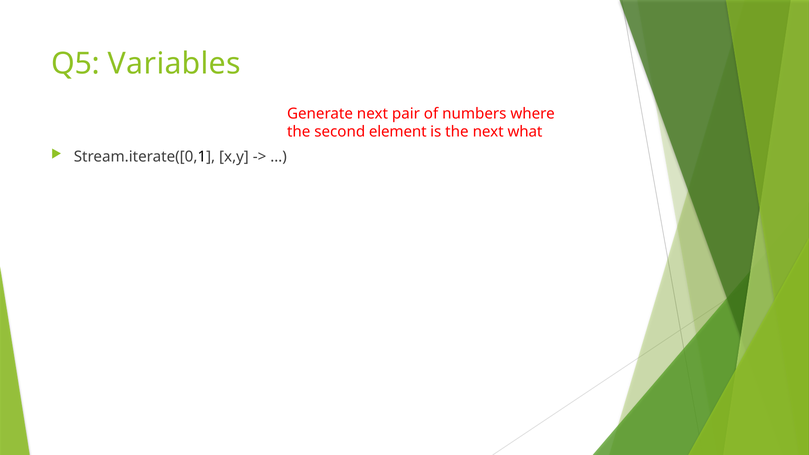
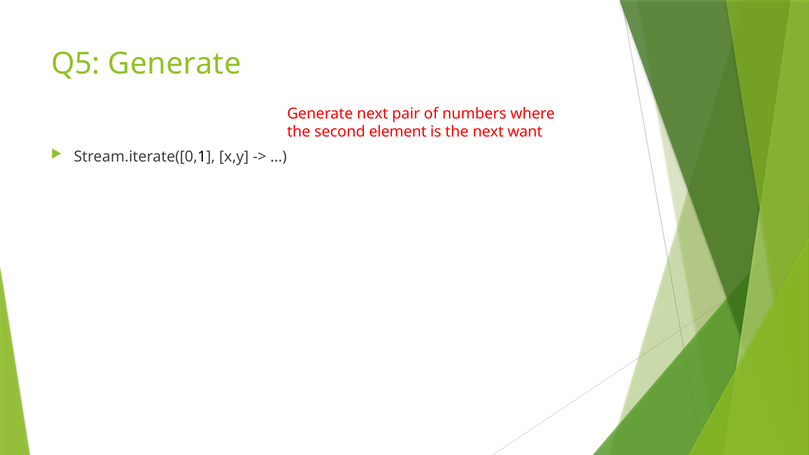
Q5 Variables: Variables -> Generate
what: what -> want
